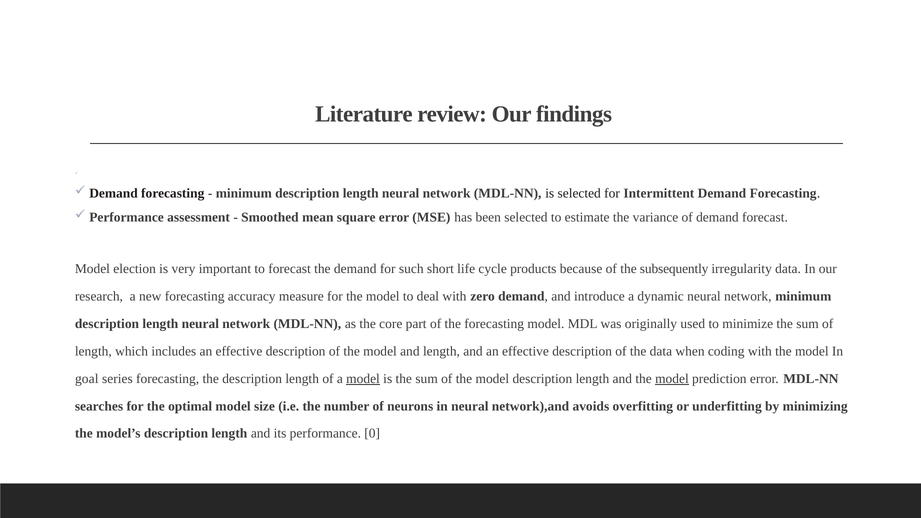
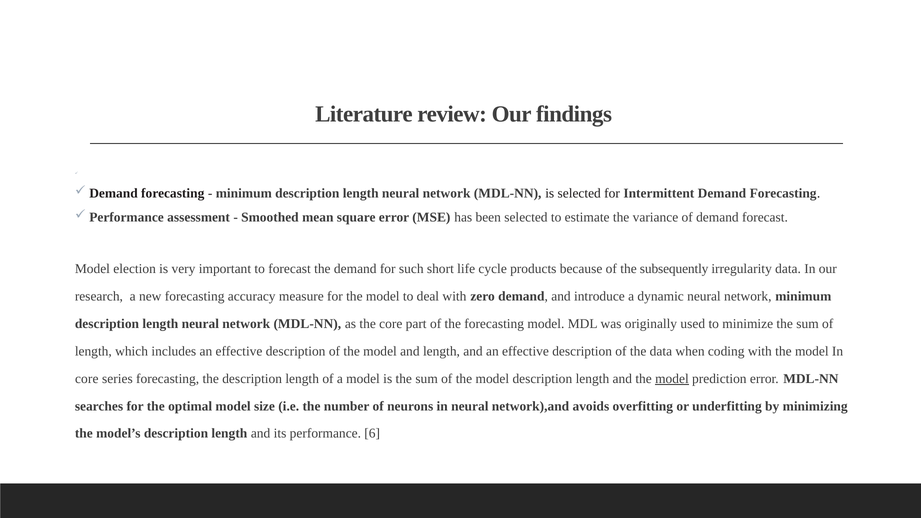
goal at (87, 379): goal -> core
model at (363, 379) underline: present -> none
0: 0 -> 6
